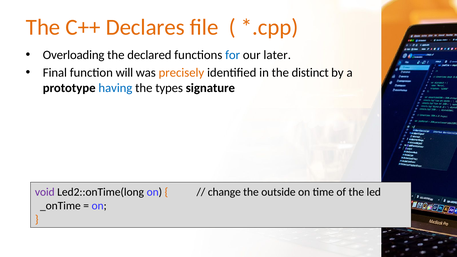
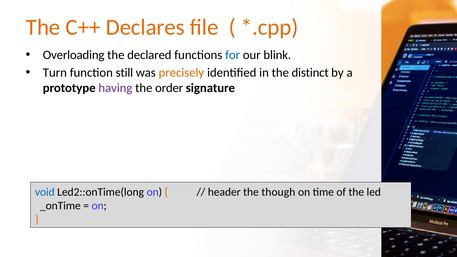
later: later -> blink
Final: Final -> Turn
will: will -> still
having colour: blue -> purple
types: types -> order
void colour: purple -> blue
change: change -> header
outside: outside -> though
